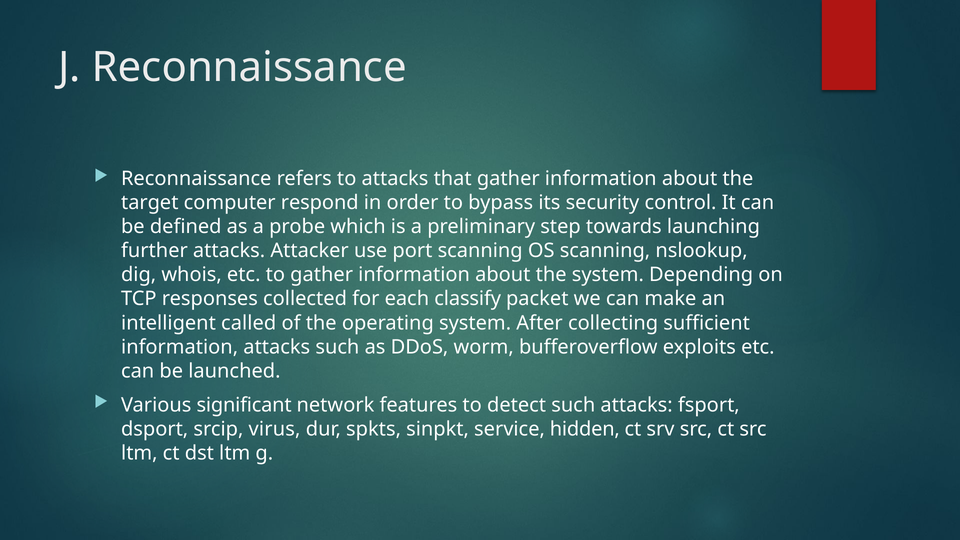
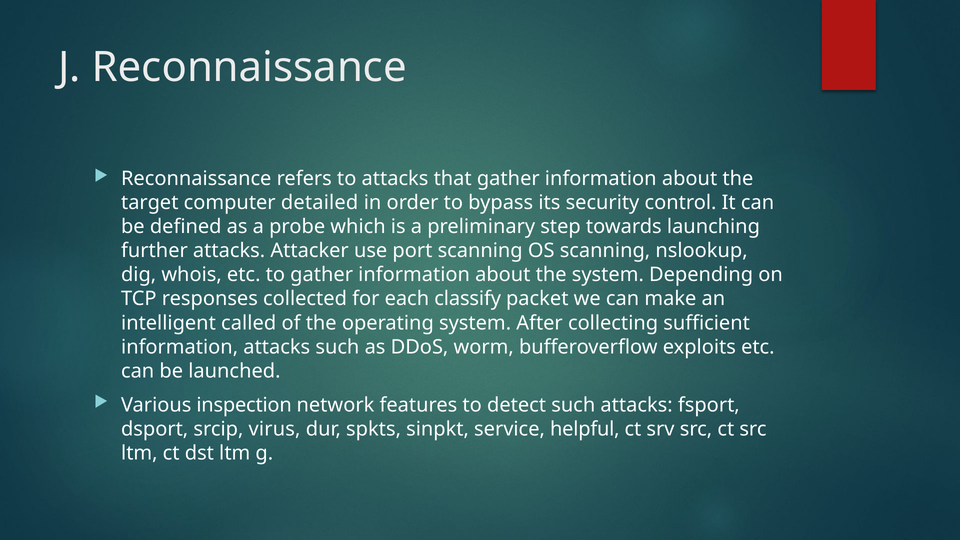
respond: respond -> detailed
significant: significant -> inspection
hidden: hidden -> helpful
